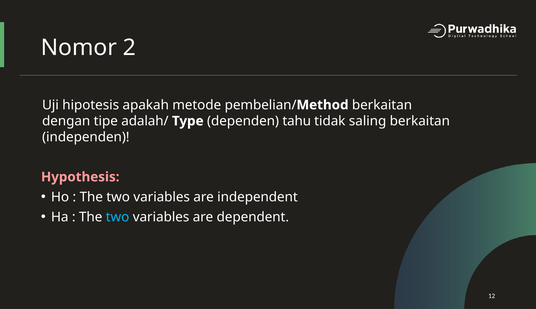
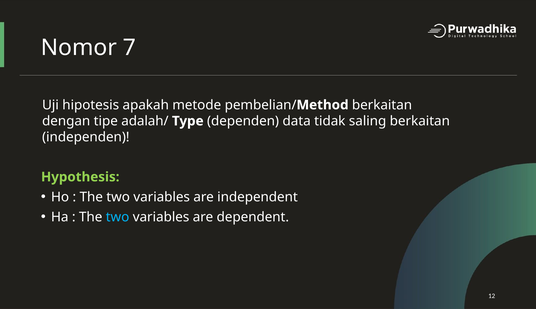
2: 2 -> 7
tahu: tahu -> data
Hypothesis colour: pink -> light green
